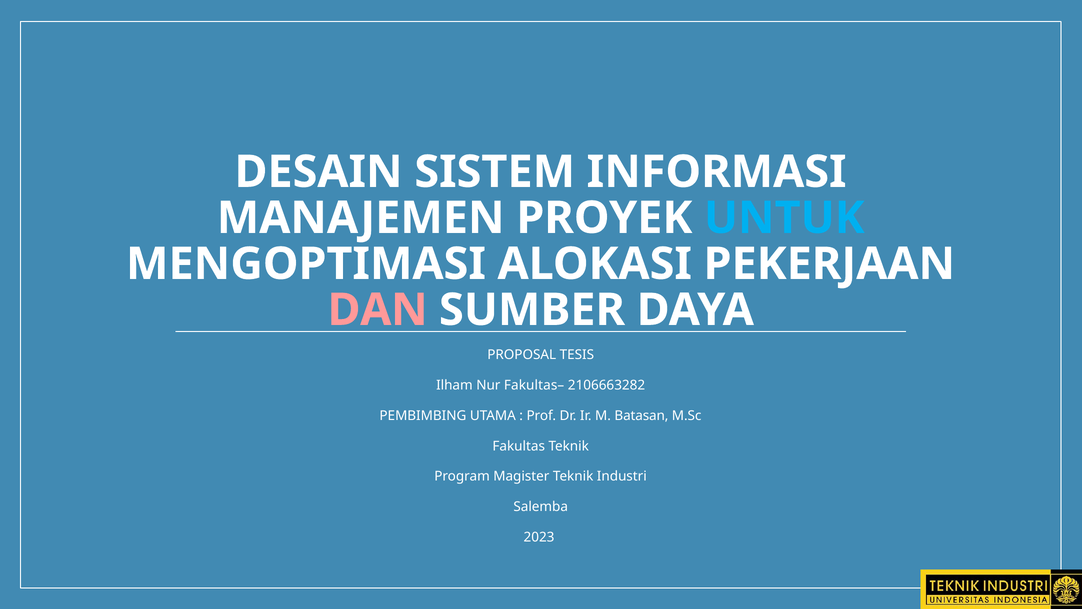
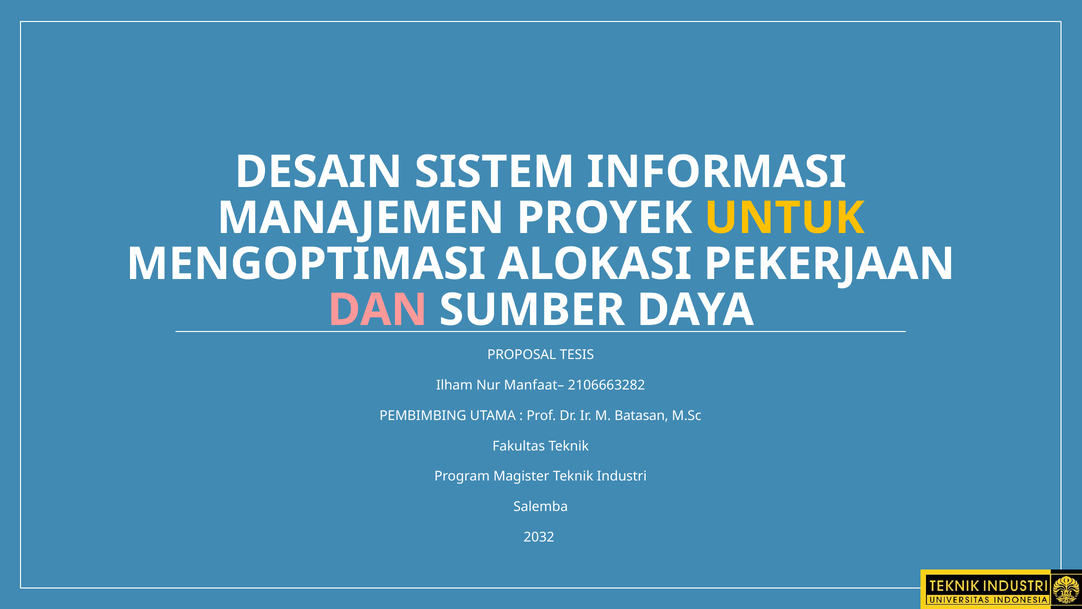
UNTUK colour: light blue -> yellow
Fakultas–: Fakultas– -> Manfaat–
2023: 2023 -> 2032
